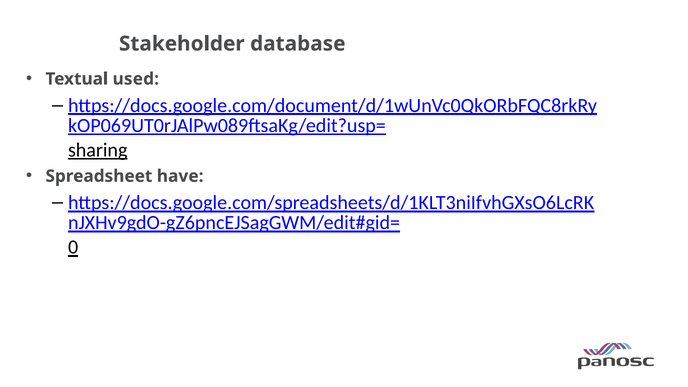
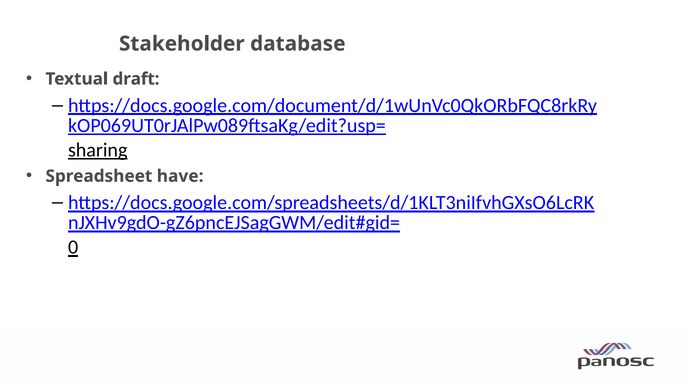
used: used -> draft
